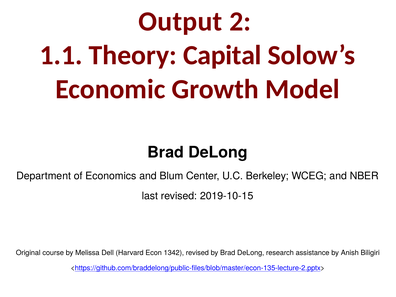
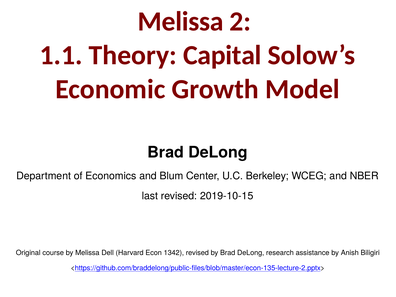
Output at (180, 21): Output -> Melissa
